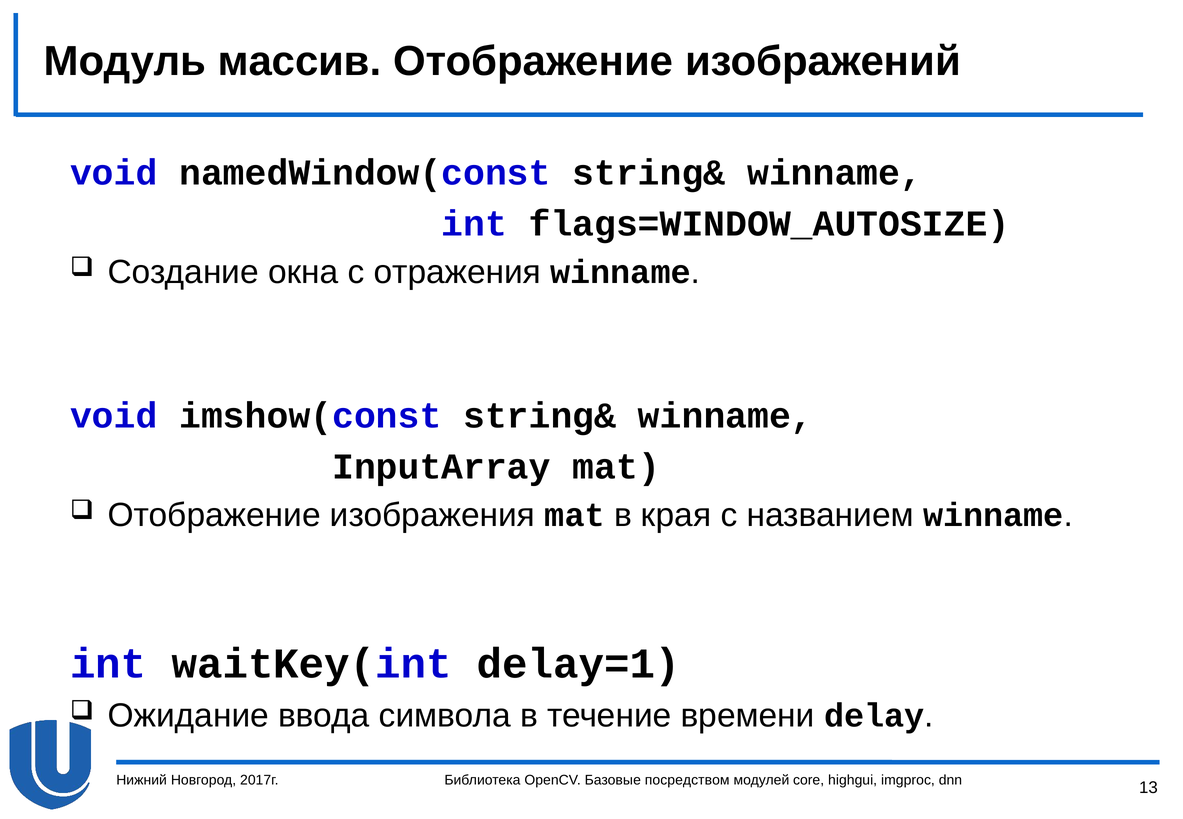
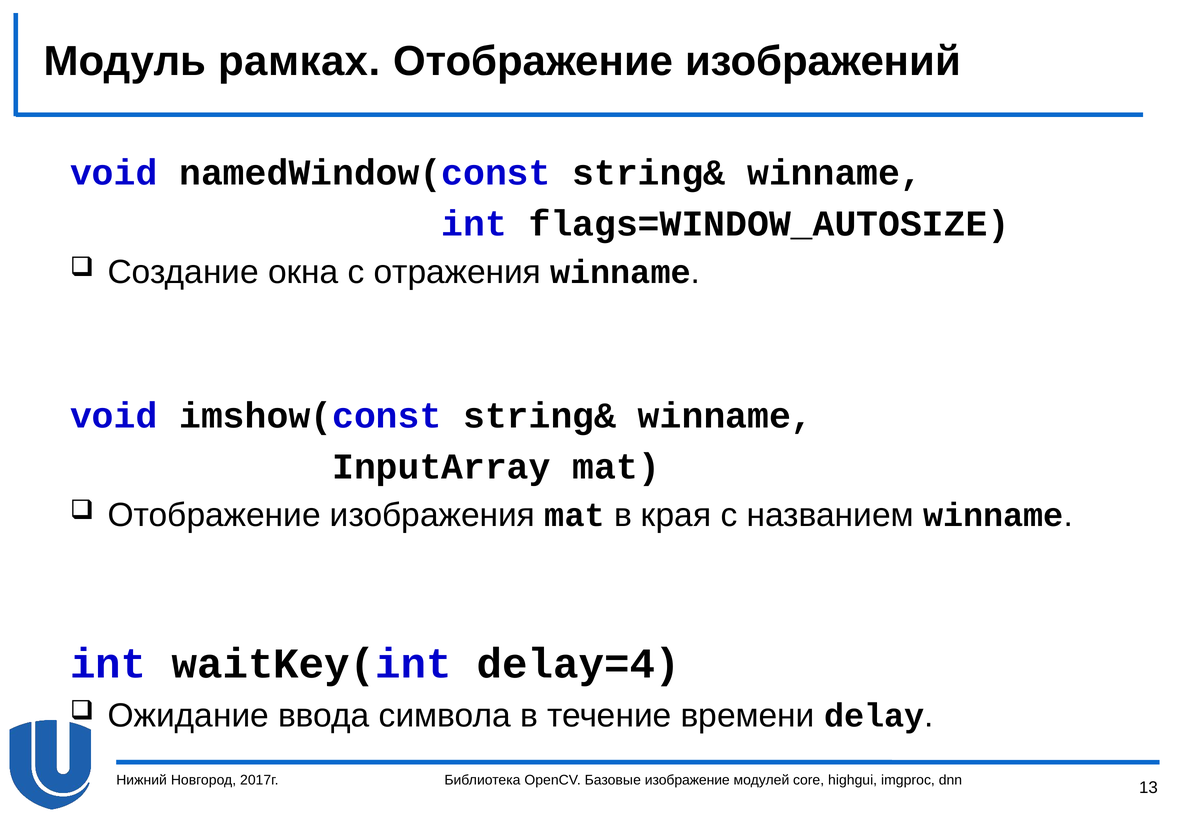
массив: массив -> рамках
delay=1: delay=1 -> delay=4
посредством: посредством -> изображение
